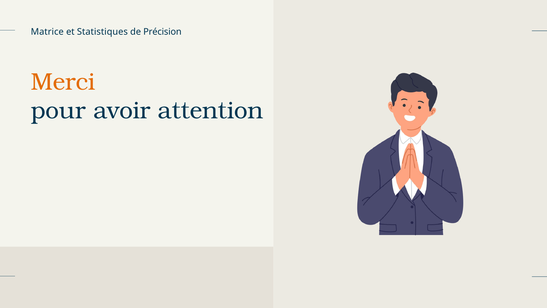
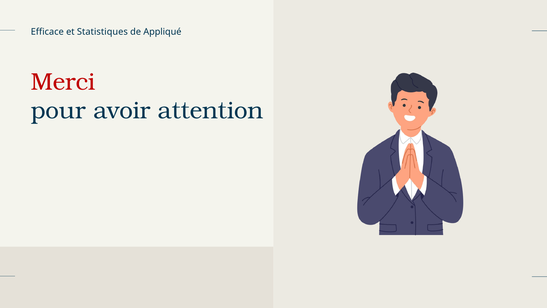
Matrice: Matrice -> Efficace
Précision: Précision -> Appliqué
Merci colour: orange -> red
